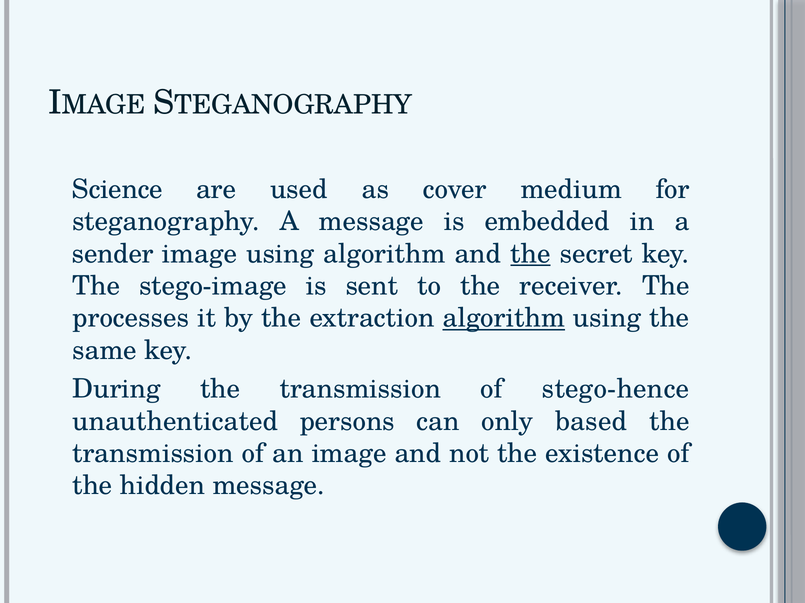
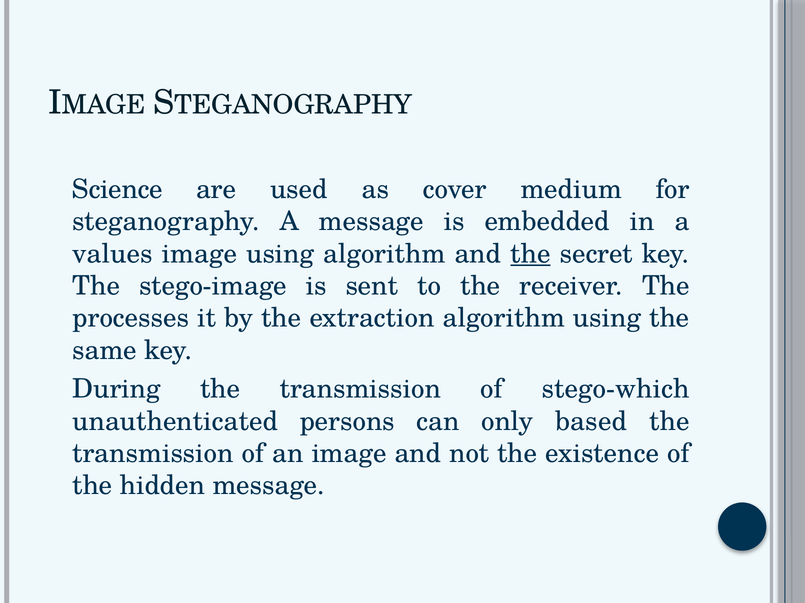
sender: sender -> values
algorithm at (504, 318) underline: present -> none
stego-hence: stego-hence -> stego-which
